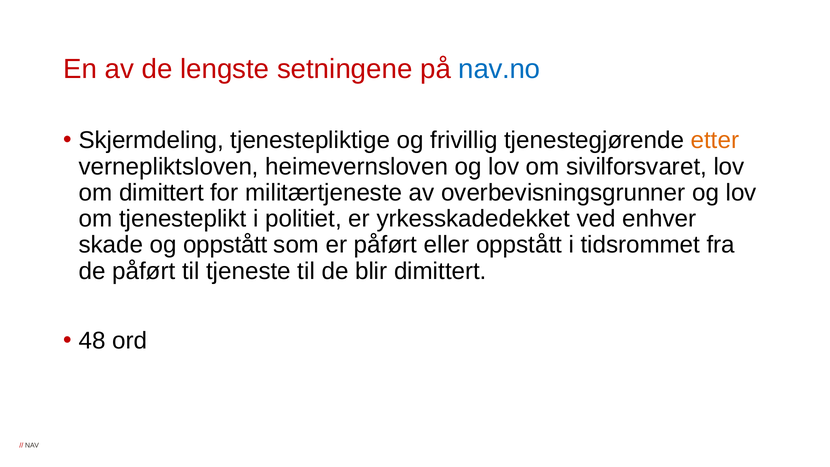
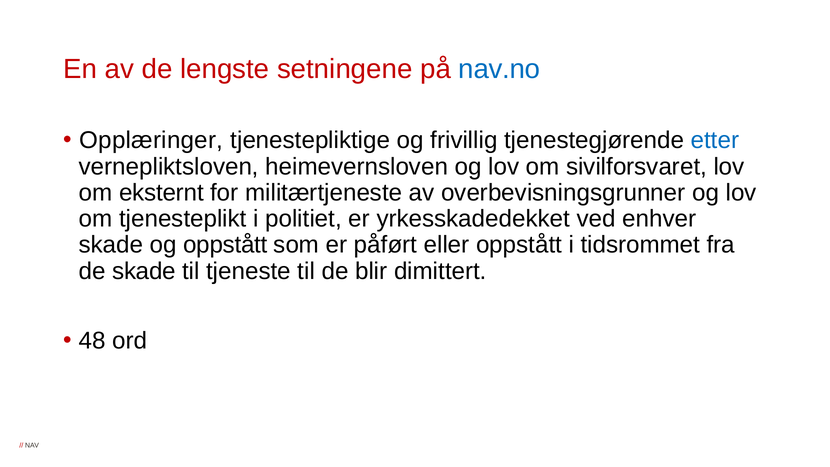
Skjermdeling: Skjermdeling -> Opplæringer
etter colour: orange -> blue
om dimittert: dimittert -> eksternt
de påført: påført -> skade
